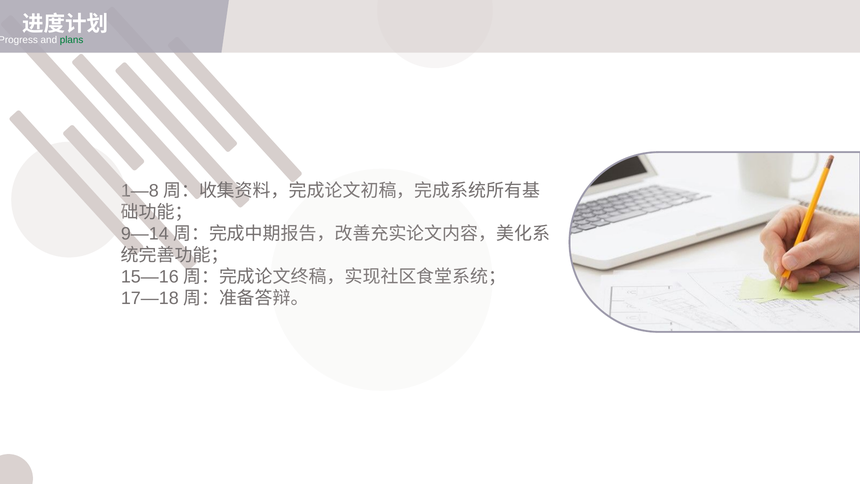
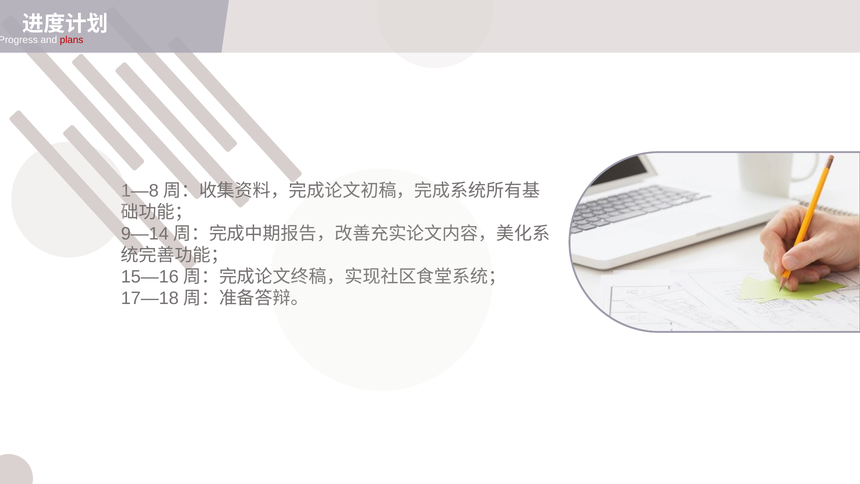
plans colour: green -> red
